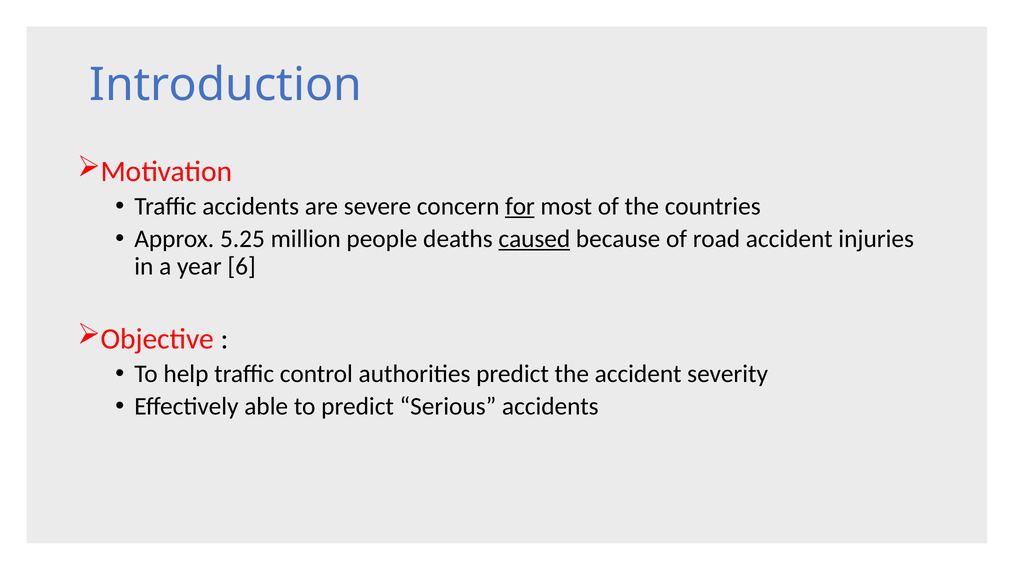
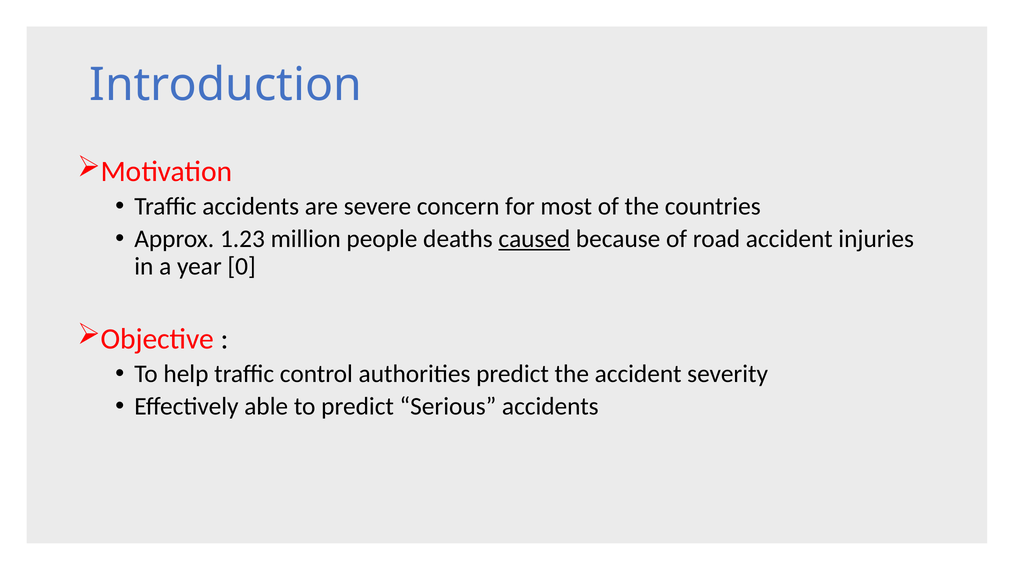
for underline: present -> none
5.25: 5.25 -> 1.23
6: 6 -> 0
